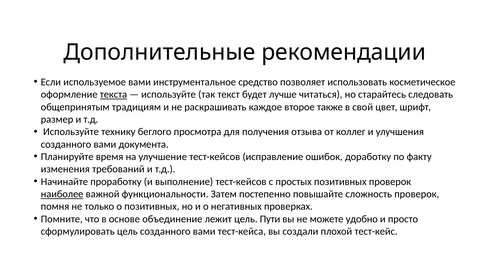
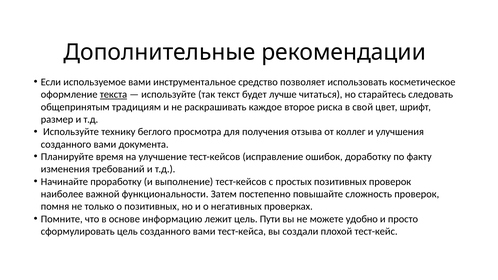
также: также -> риска
наиболее underline: present -> none
объединение: объединение -> информацию
